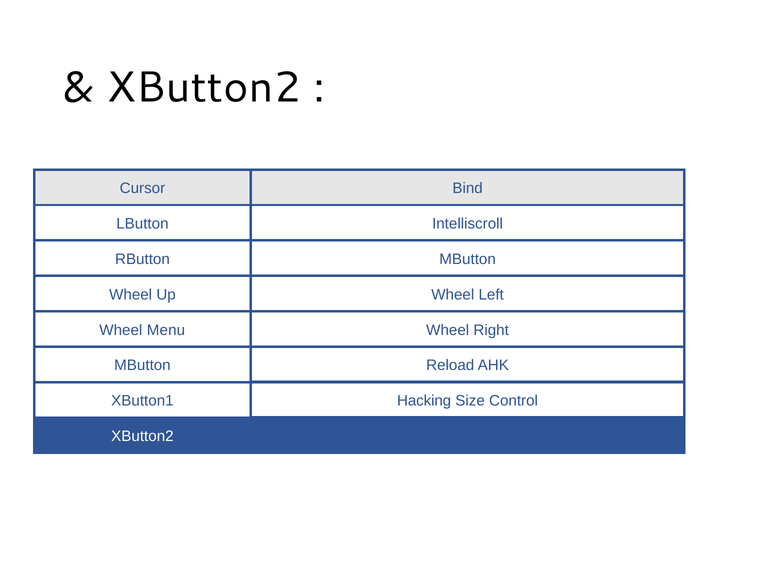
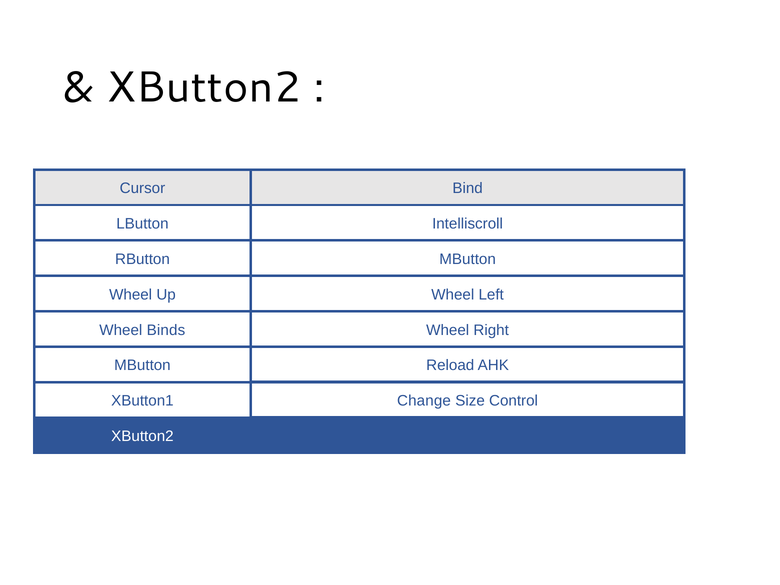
Menu: Menu -> Binds
Hacking: Hacking -> Change
